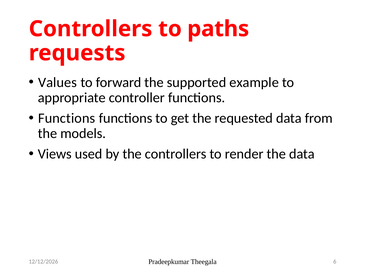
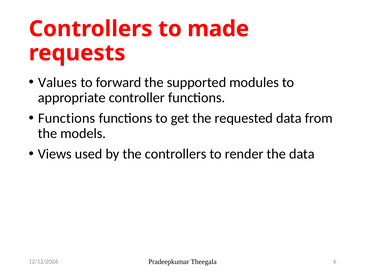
paths: paths -> made
example: example -> modules
